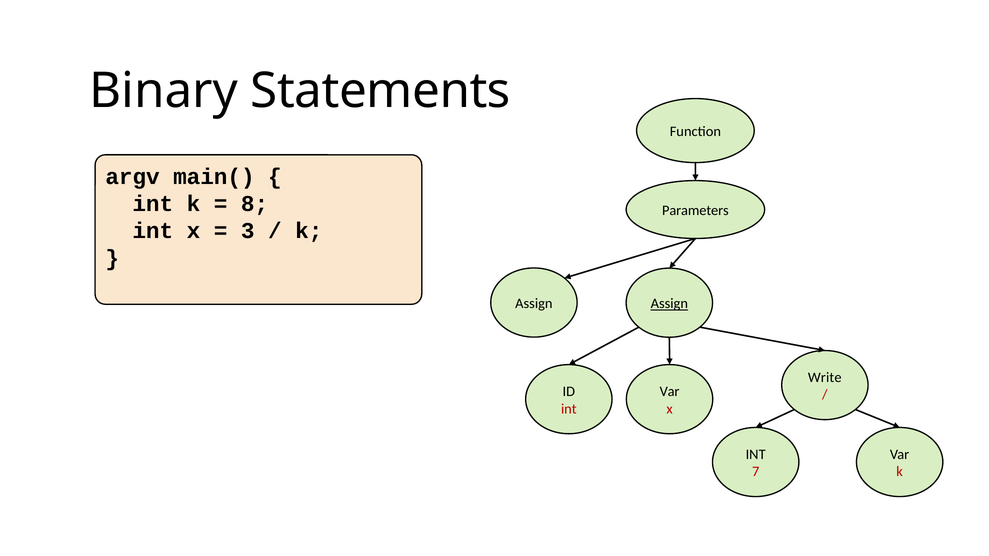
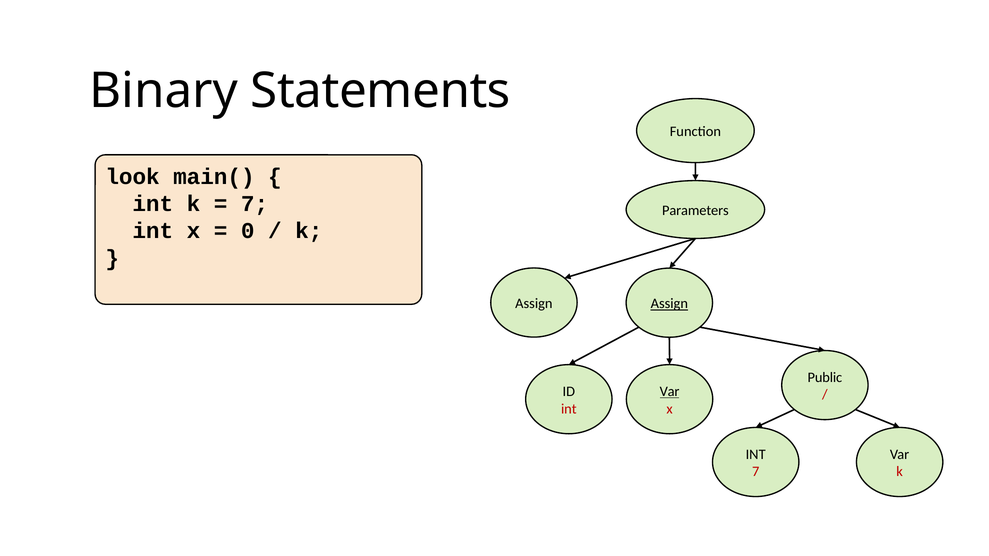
argv: argv -> look
8 at (255, 204): 8 -> 7
3: 3 -> 0
Write: Write -> Public
Var at (670, 392) underline: none -> present
